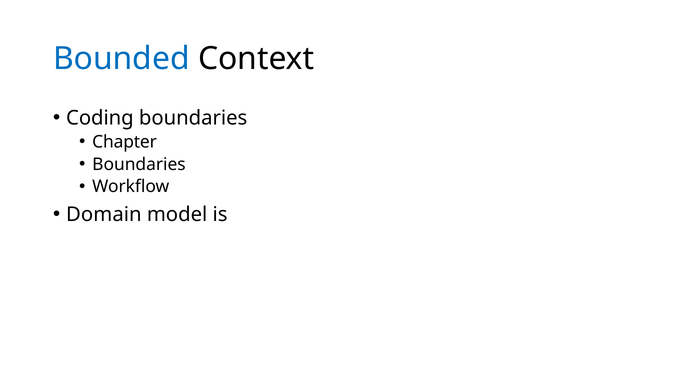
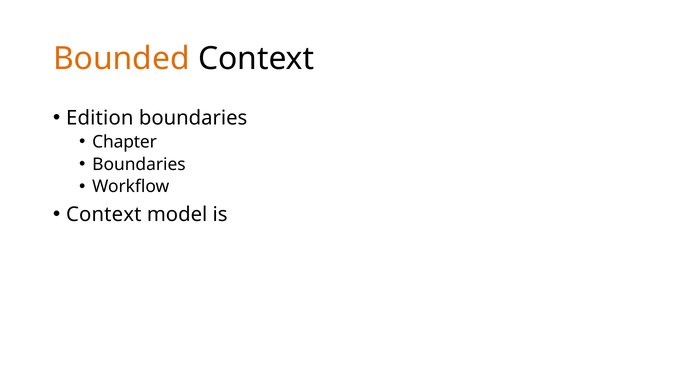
Bounded colour: blue -> orange
Coding: Coding -> Edition
Domain at (104, 214): Domain -> Context
